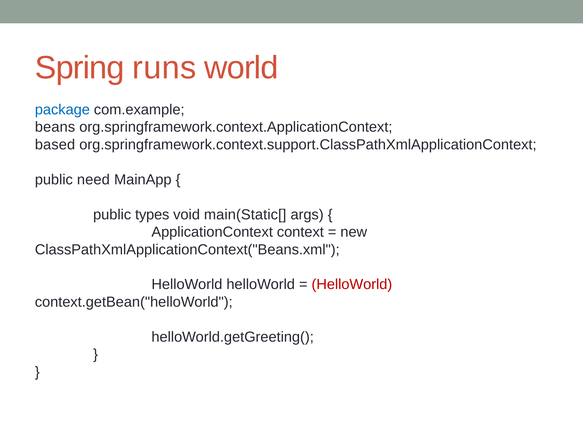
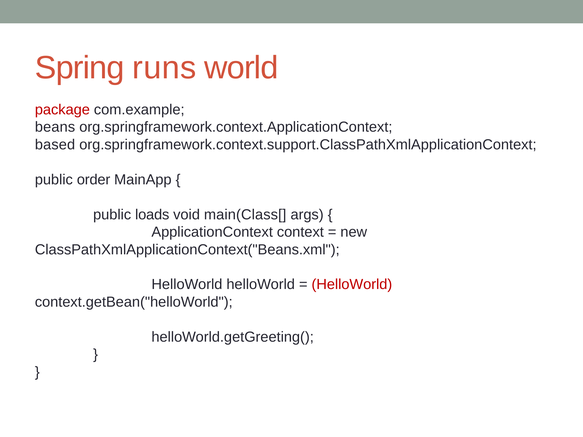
package colour: blue -> red
need: need -> order
types: types -> loads
main(Static[: main(Static[ -> main(Class[
